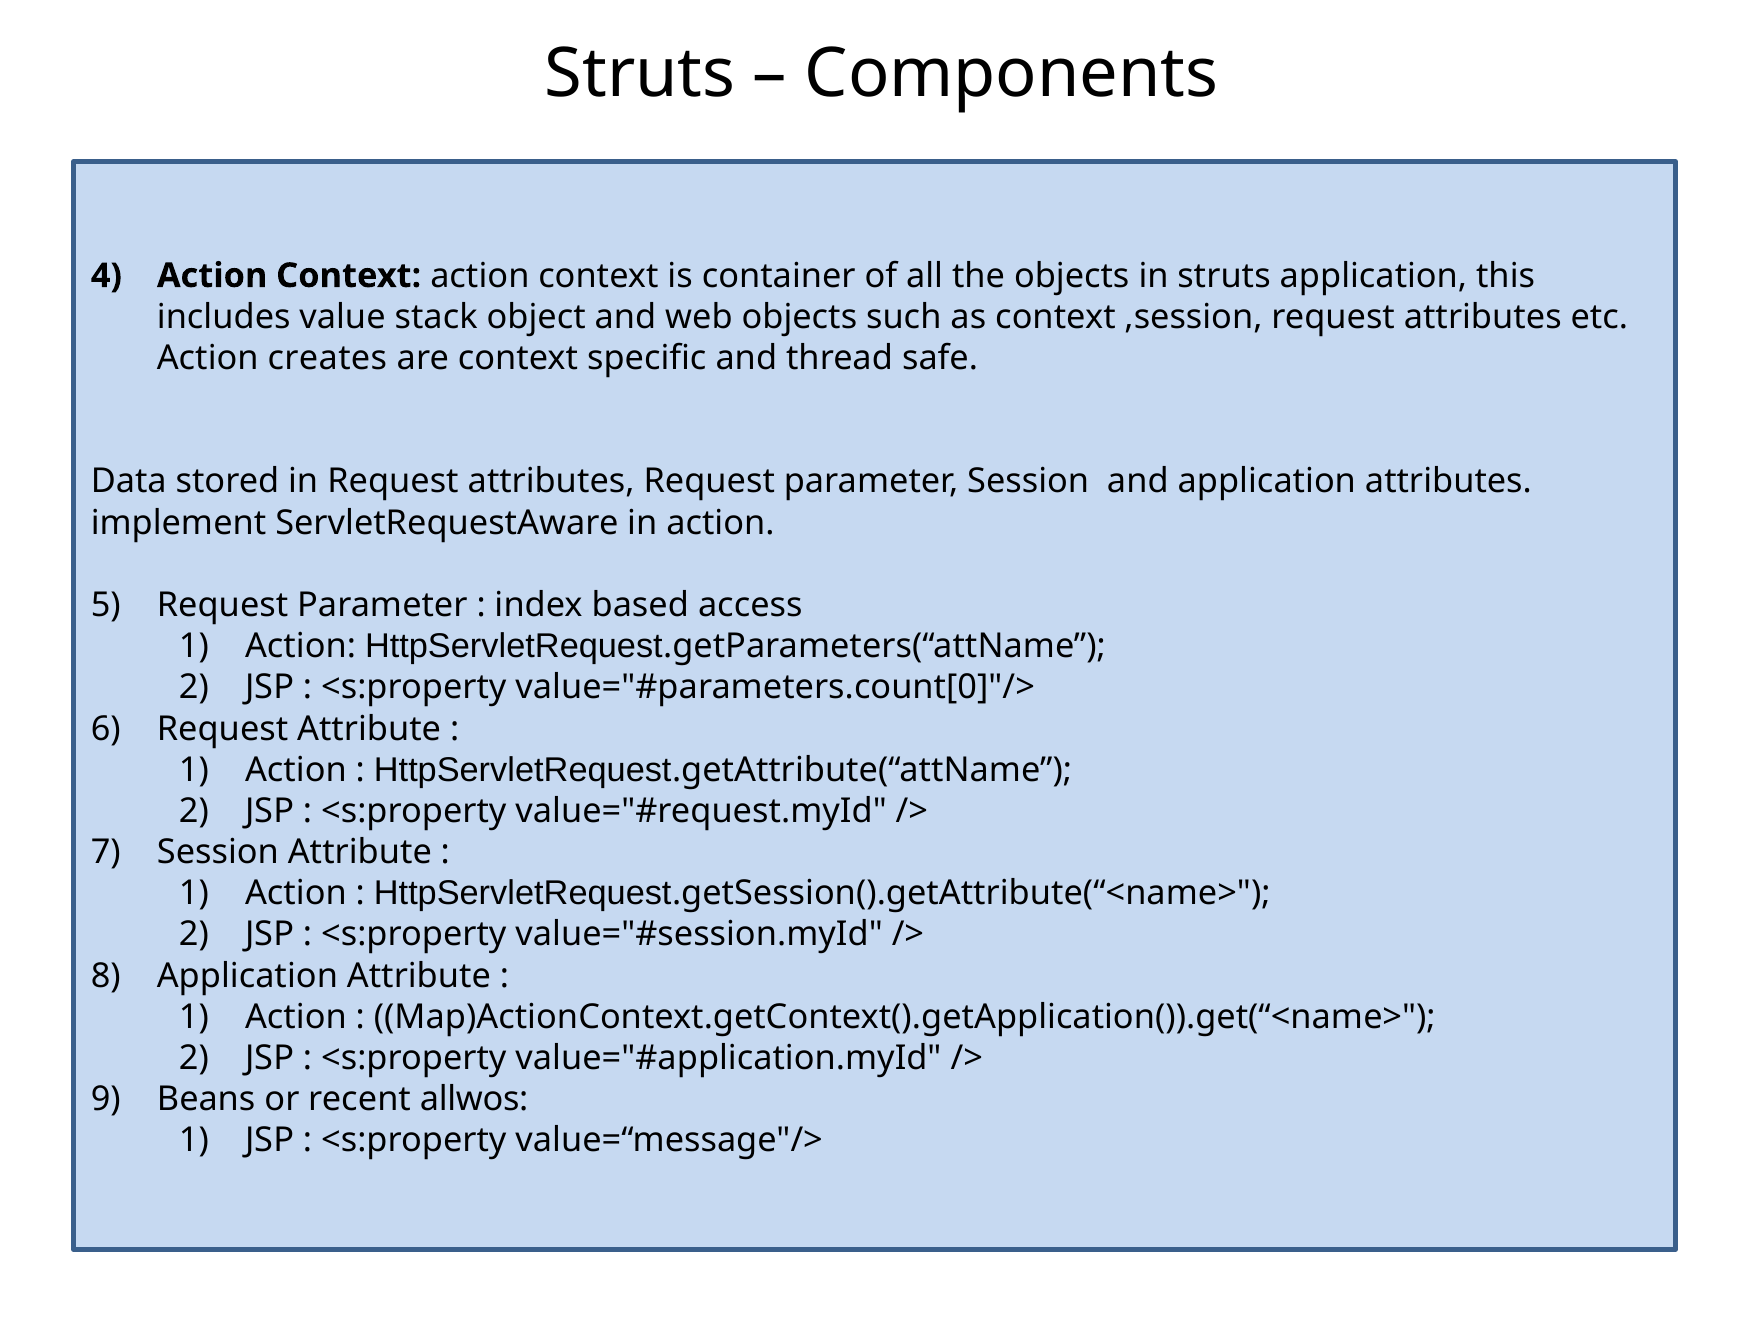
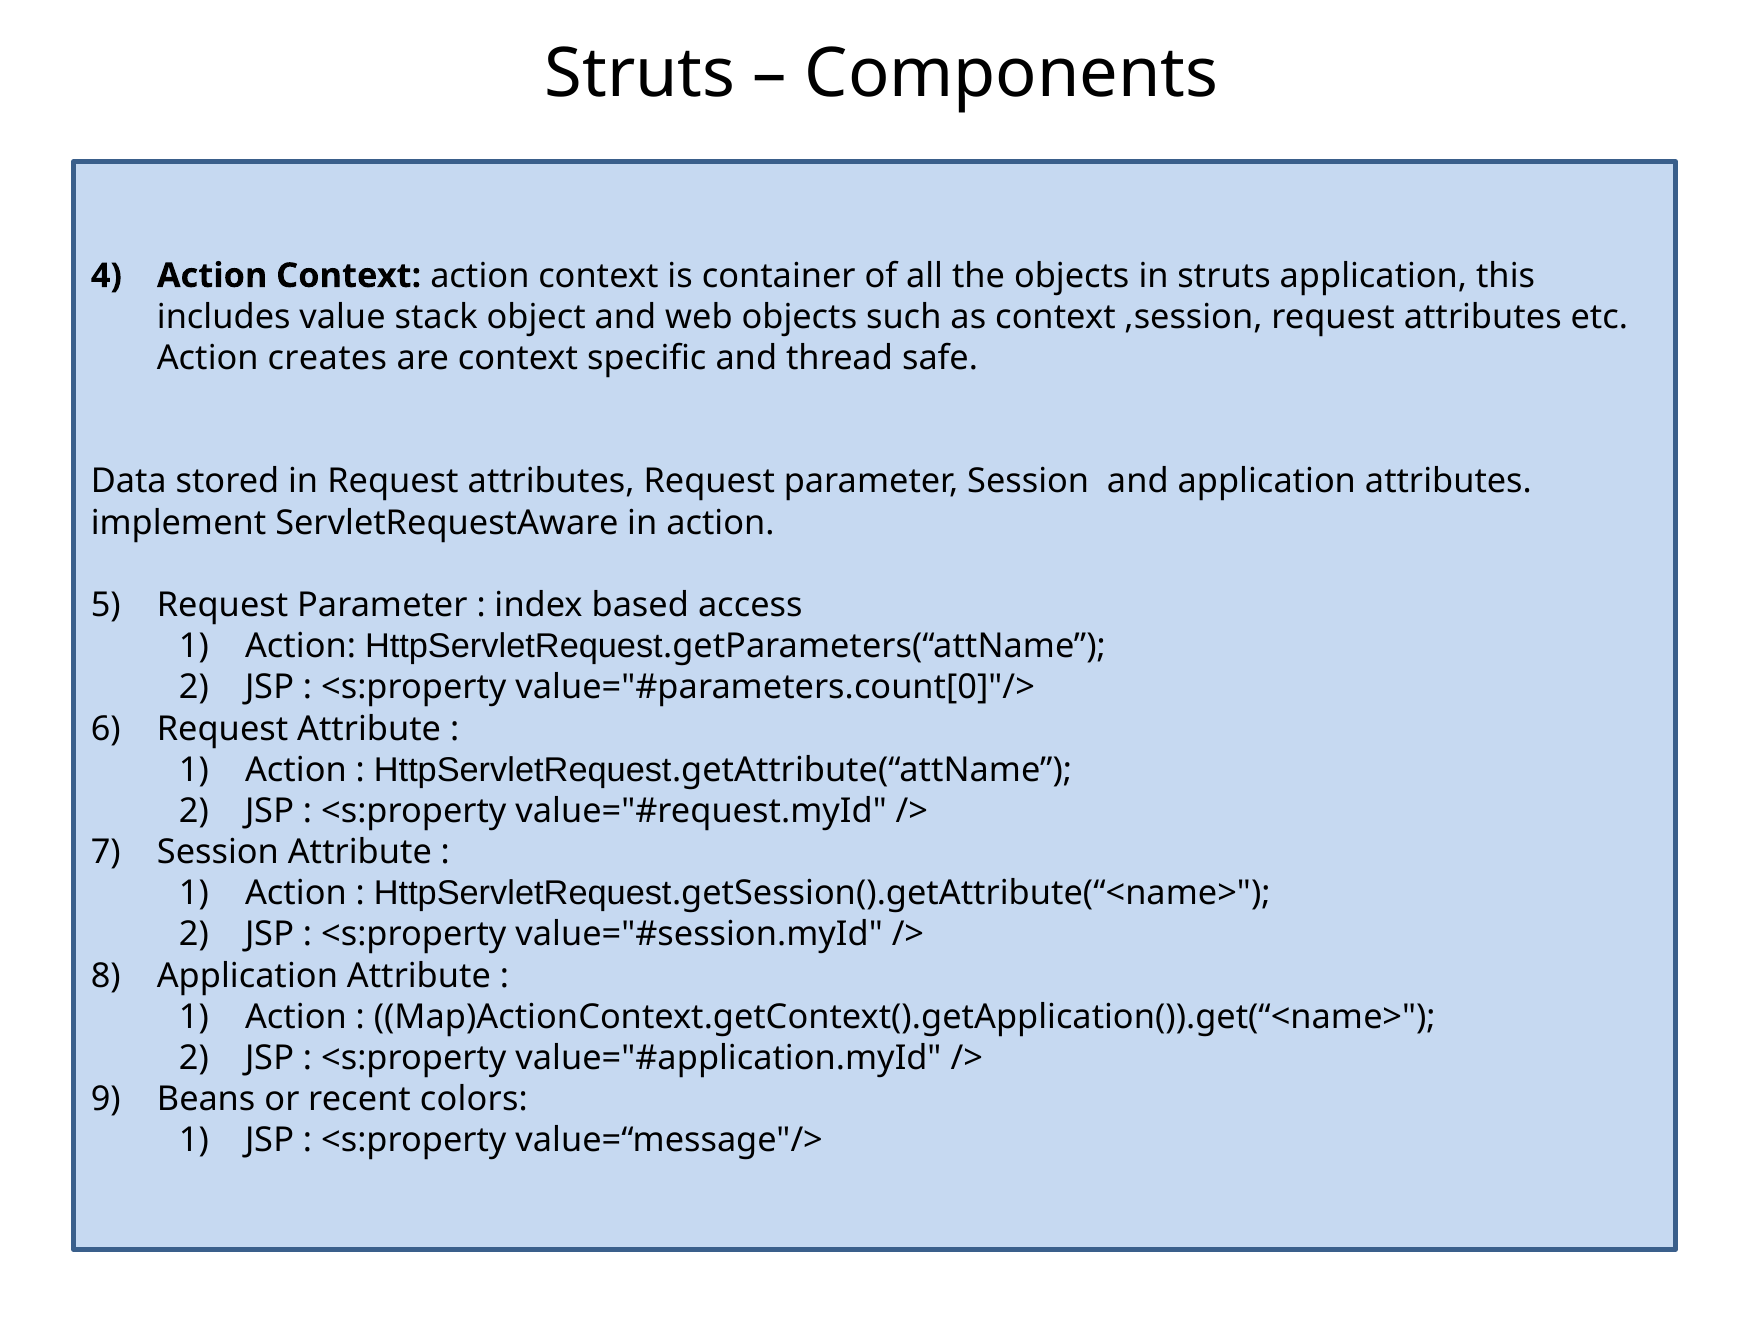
allwos: allwos -> colors
